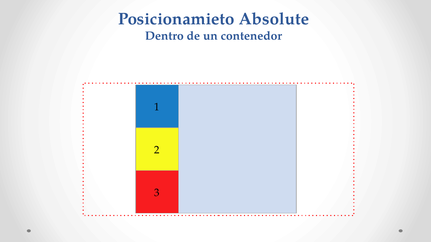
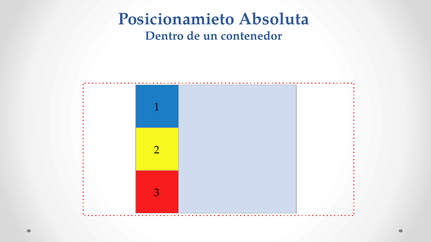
Absolute: Absolute -> Absoluta
